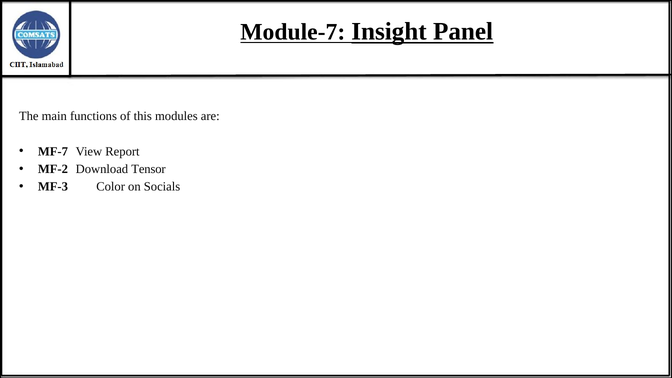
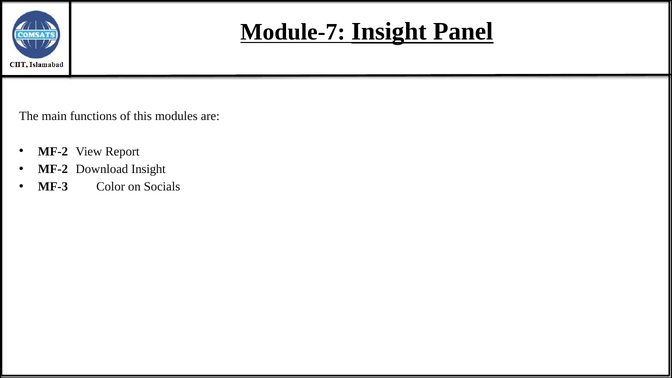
MF-7 at (53, 152): MF-7 -> MF-2
Download Tensor: Tensor -> Insight
